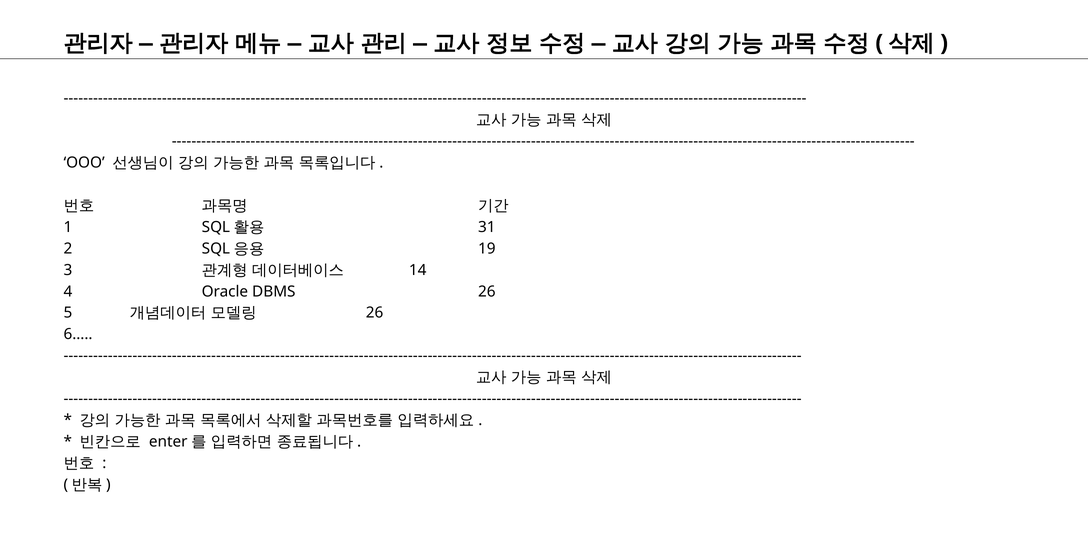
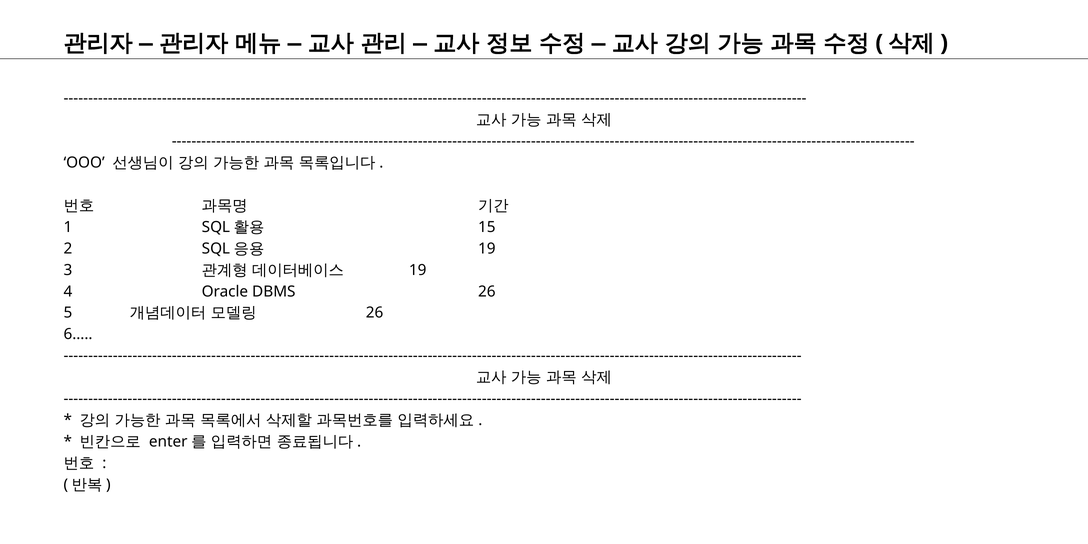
31: 31 -> 15
14 at (418, 270): 14 -> 19
